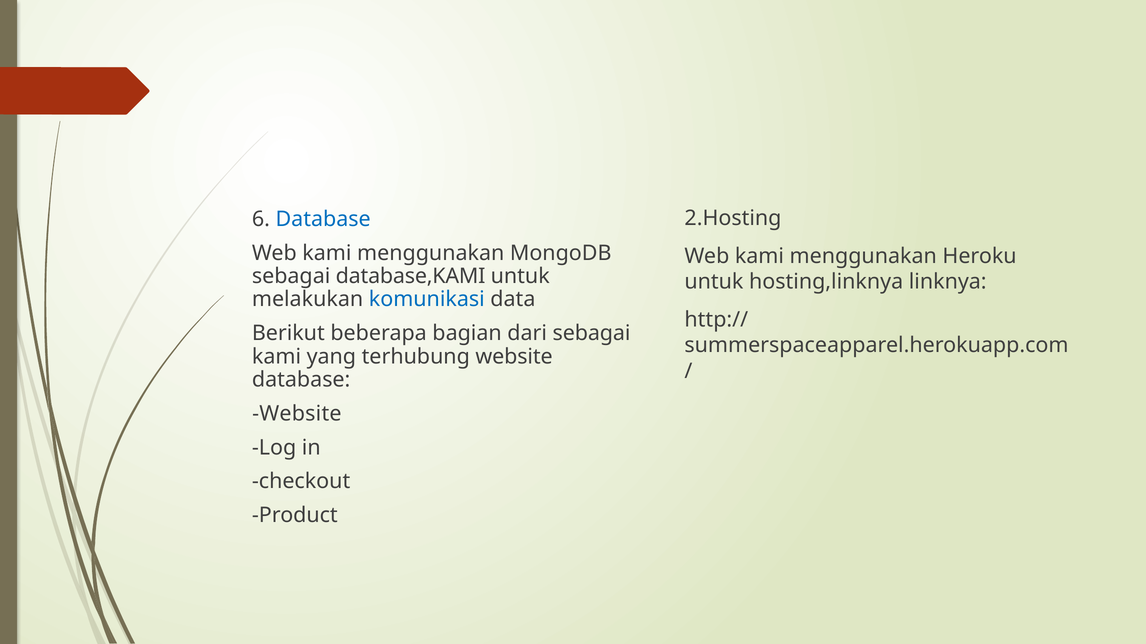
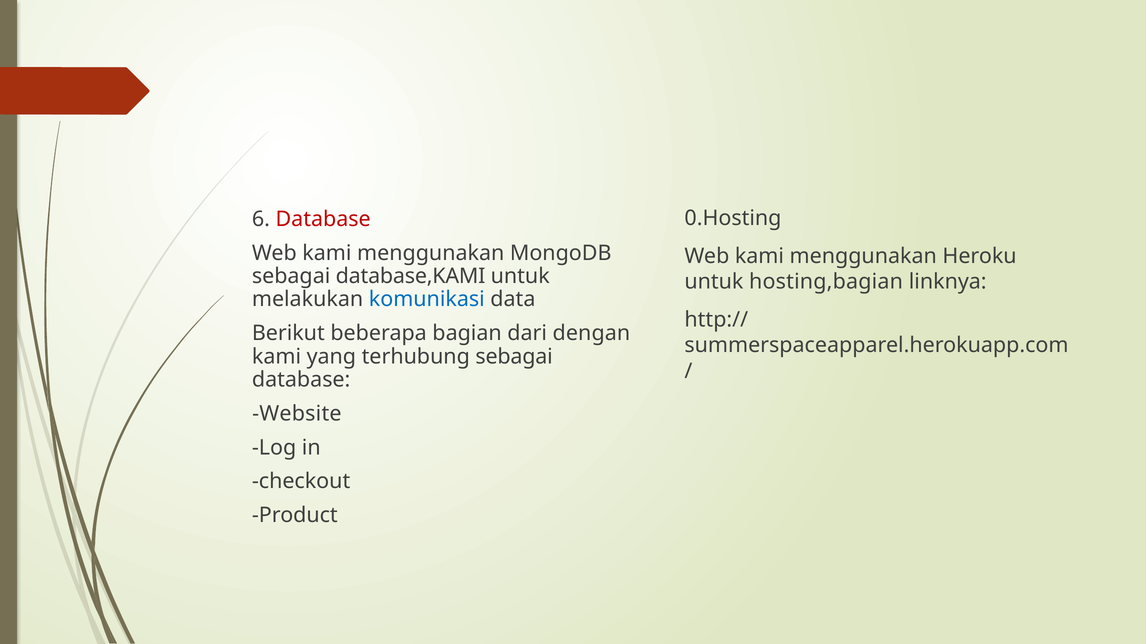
2.Hosting: 2.Hosting -> 0.Hosting
Database at (323, 219) colour: blue -> red
hosting,linknya: hosting,linknya -> hosting,bagian
dari sebagai: sebagai -> dengan
terhubung website: website -> sebagai
